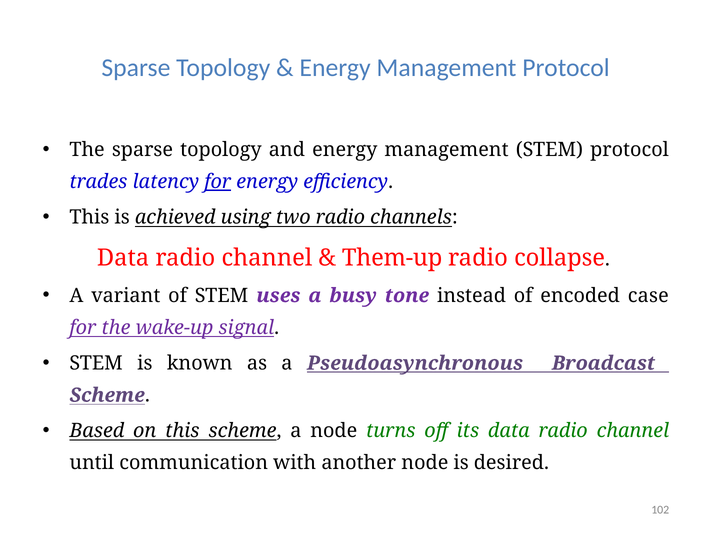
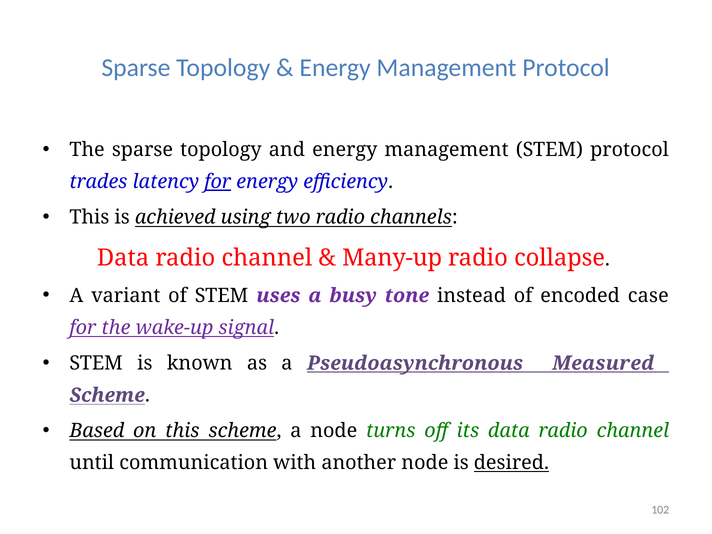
Them-up: Them-up -> Many-up
Broadcast: Broadcast -> Measured
desired underline: none -> present
